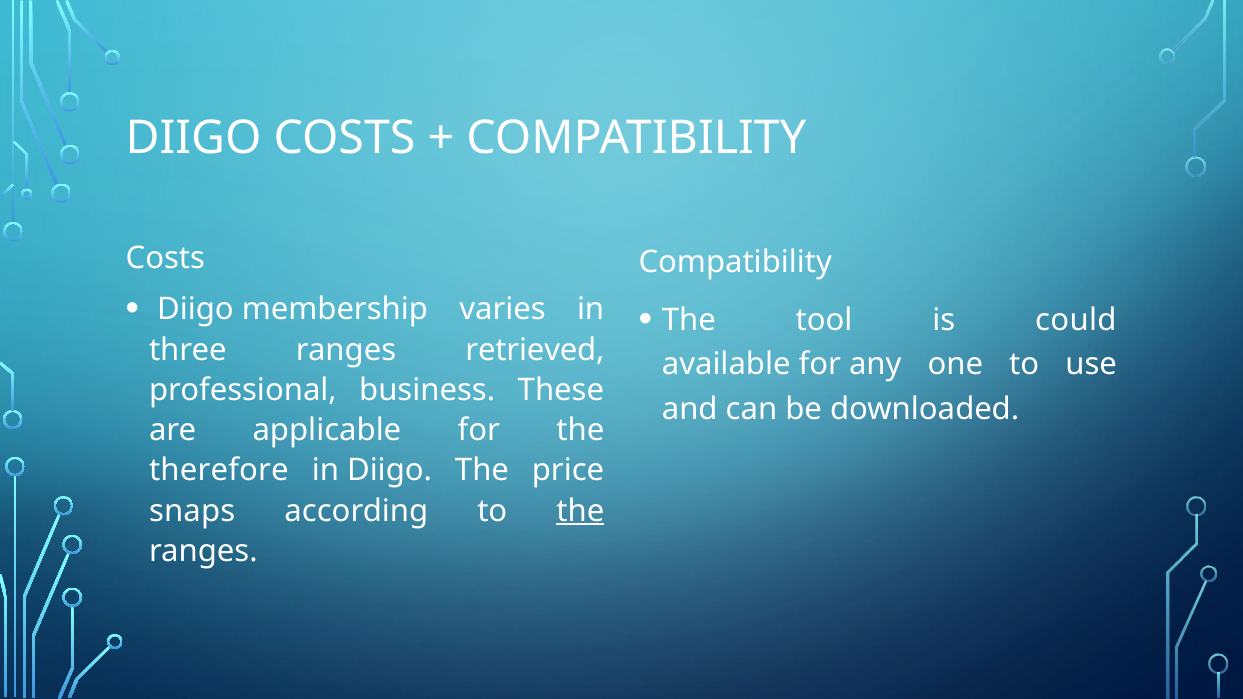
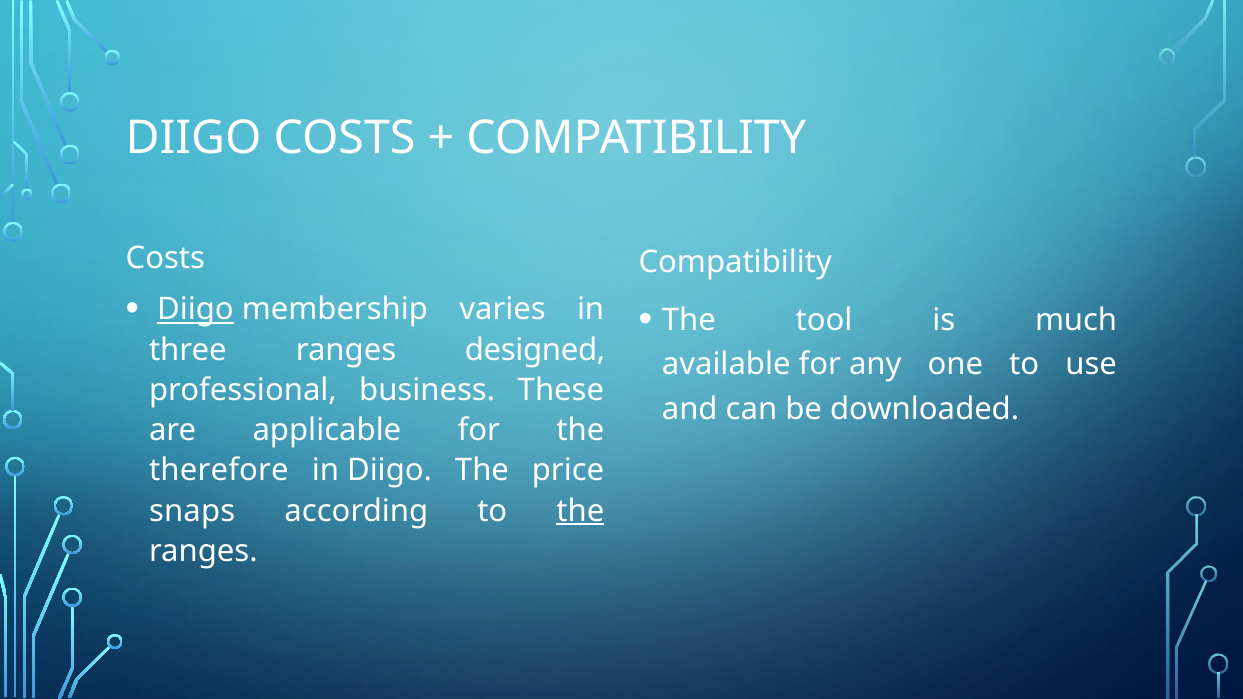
Diigo at (195, 310) underline: none -> present
could: could -> much
retrieved: retrieved -> designed
